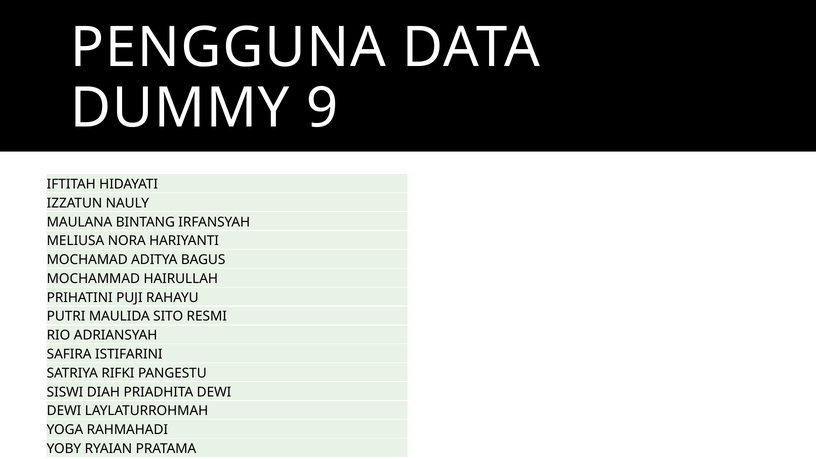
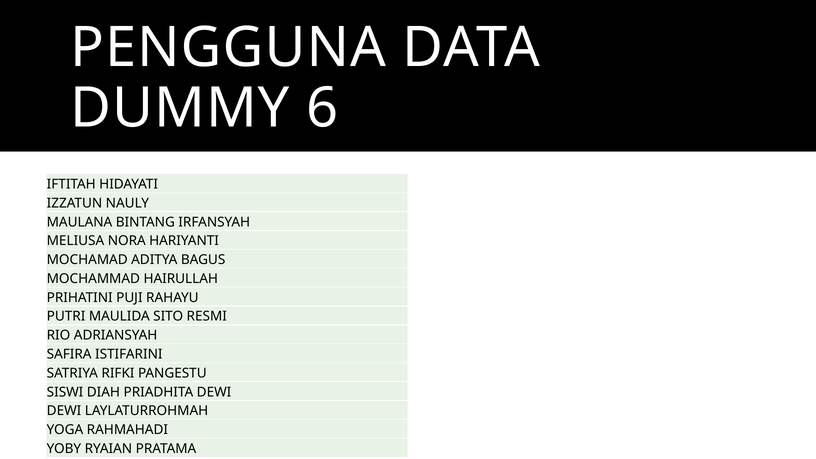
9: 9 -> 6
